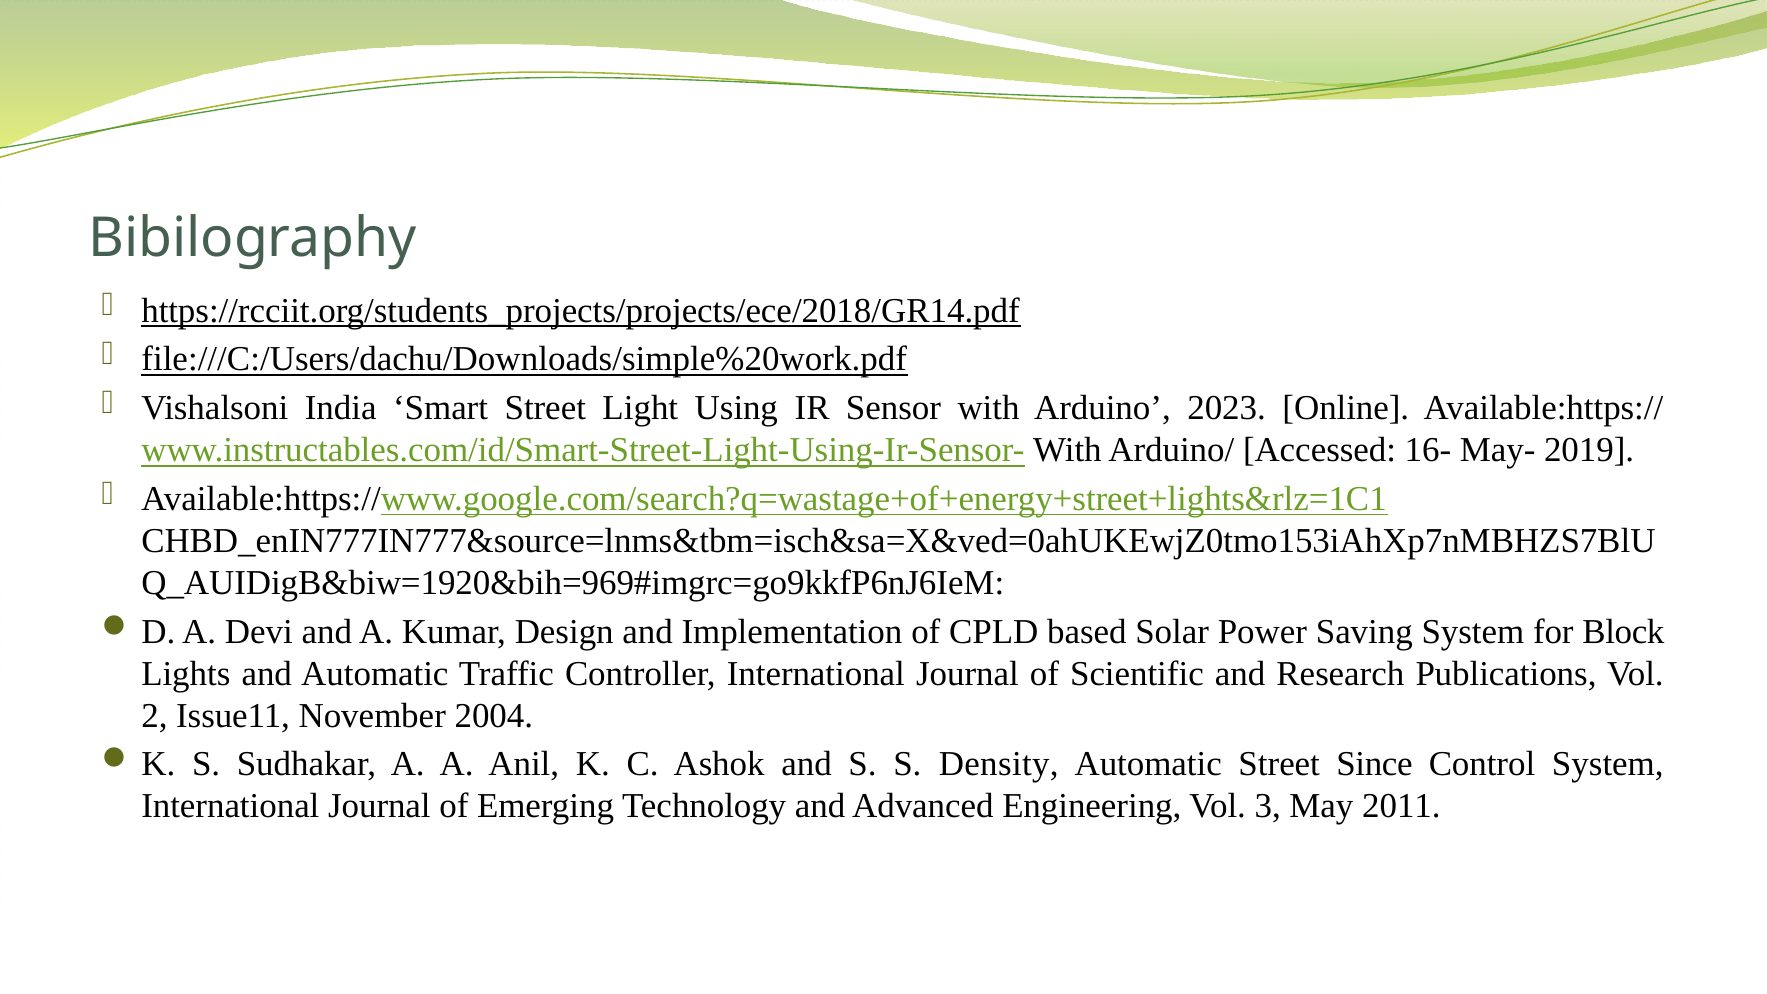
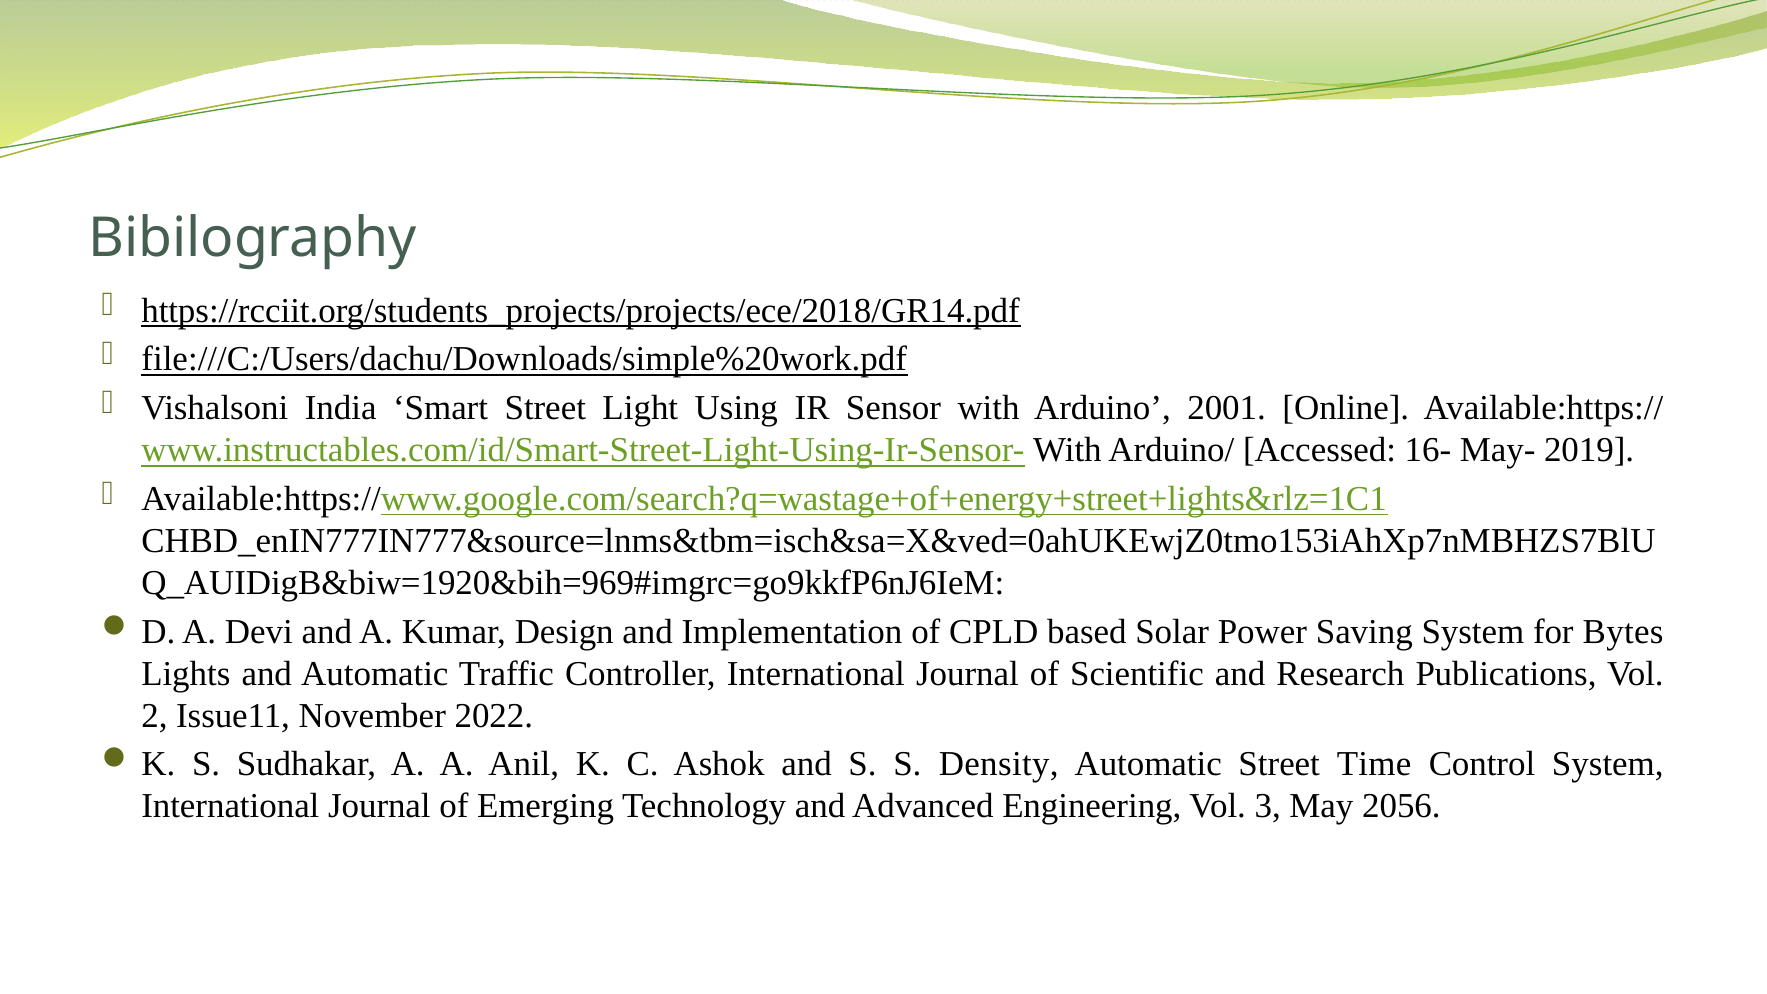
2023: 2023 -> 2001
Block: Block -> Bytes
2004: 2004 -> 2022
Since: Since -> Time
2011: 2011 -> 2056
